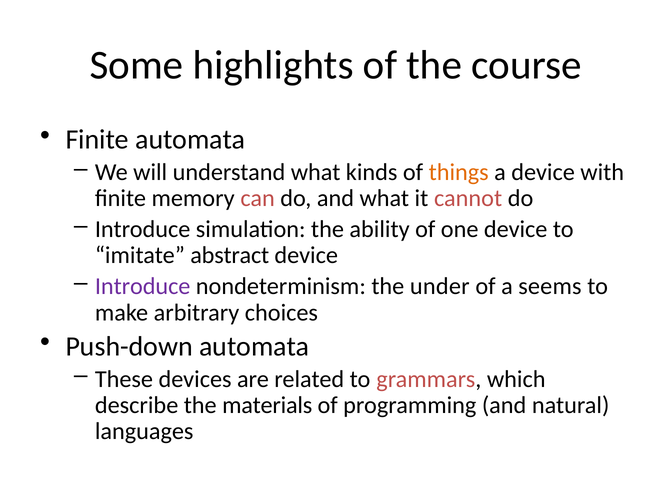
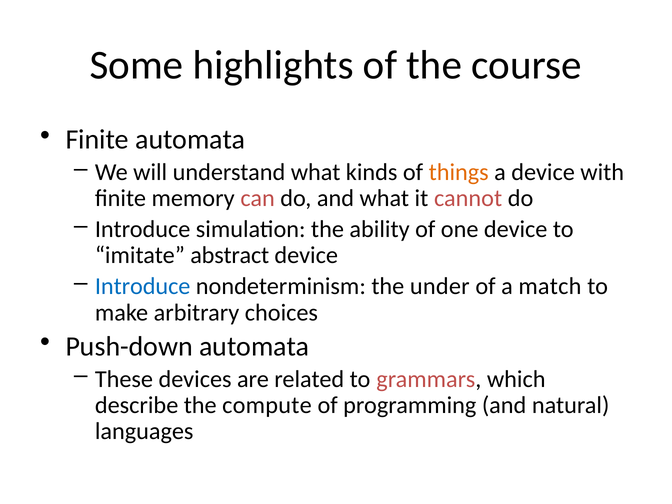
Introduce at (143, 286) colour: purple -> blue
seems: seems -> match
materials: materials -> compute
